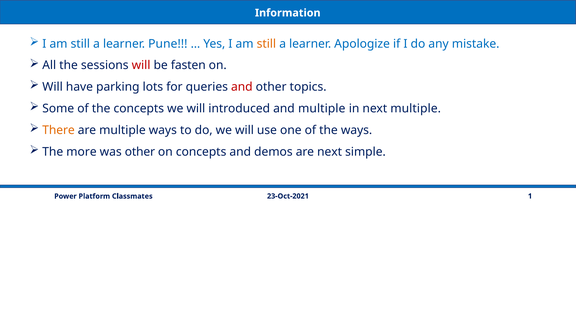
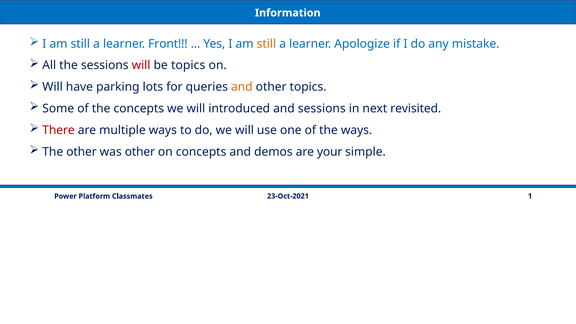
Pune: Pune -> Front
be fasten: fasten -> topics
and at (242, 87) colour: red -> orange
and multiple: multiple -> sessions
next multiple: multiple -> revisited
There colour: orange -> red
The more: more -> other
are next: next -> your
